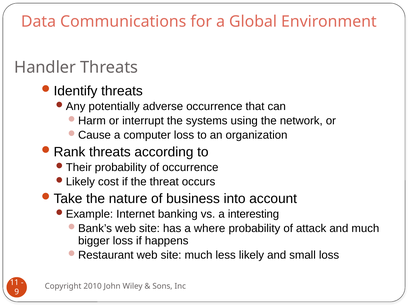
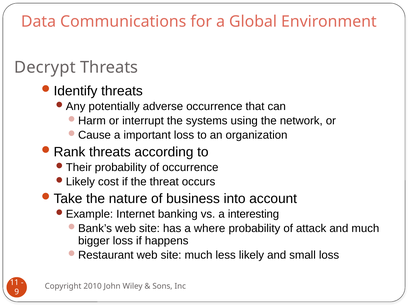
Handler: Handler -> Decrypt
computer: computer -> important
